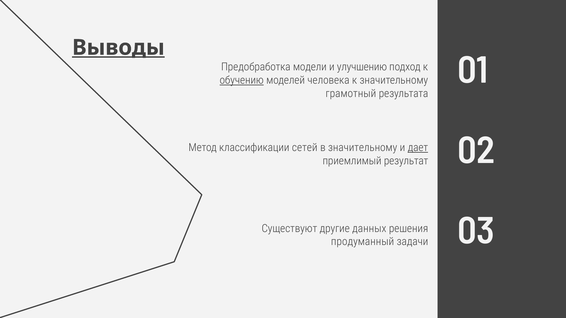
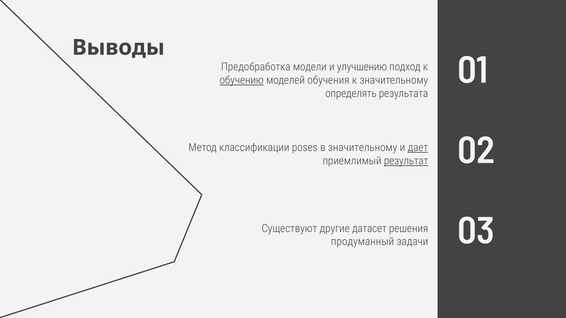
Выводы underline: present -> none
человека: человека -> обучения
грамотный: грамотный -> определять
сетей: сетей -> poses
результат underline: none -> present
данных: данных -> датасет
